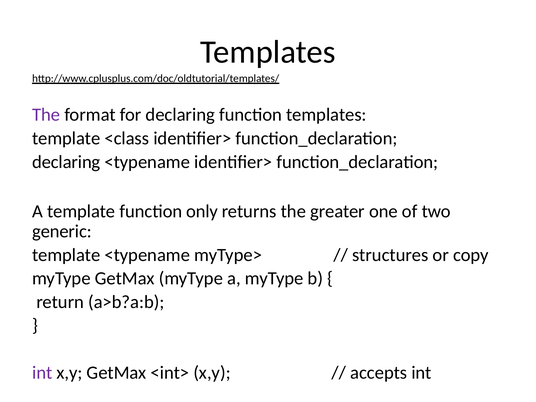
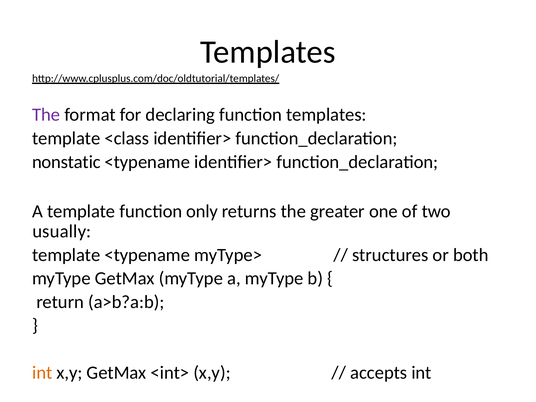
declaring at (66, 162): declaring -> nonstatic
generic: generic -> usually
copy: copy -> both
int at (42, 373) colour: purple -> orange
